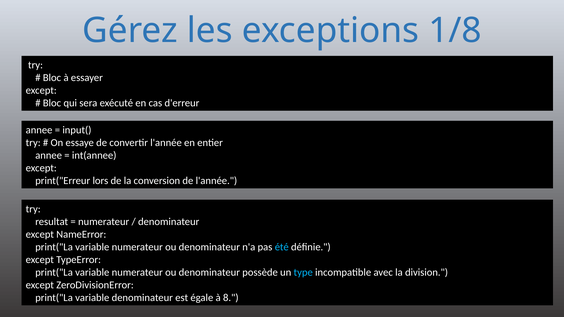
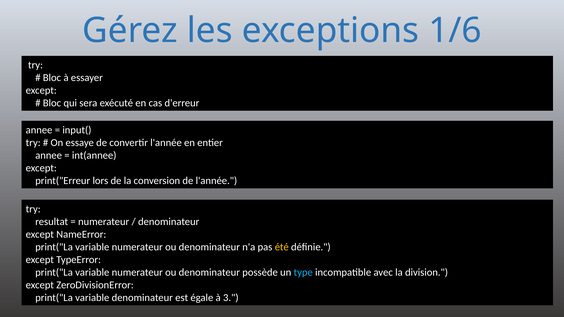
1/8: 1/8 -> 1/6
été colour: light blue -> yellow
8: 8 -> 3
